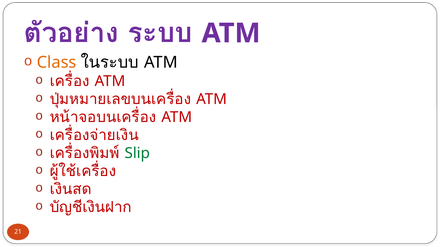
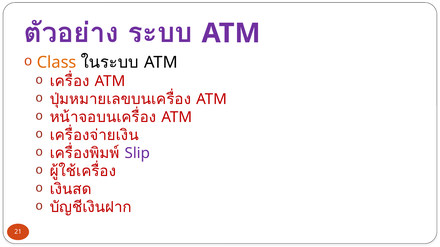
Slip colour: green -> purple
